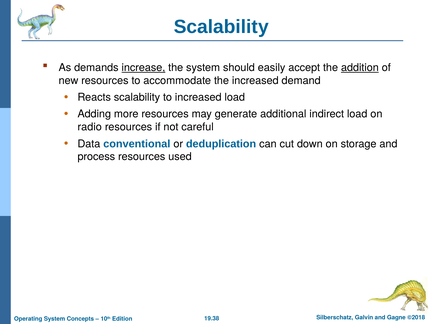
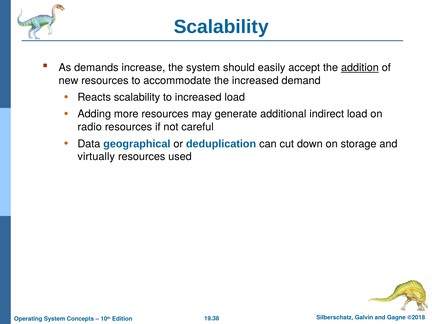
increase underline: present -> none
conventional: conventional -> geographical
process: process -> virtually
